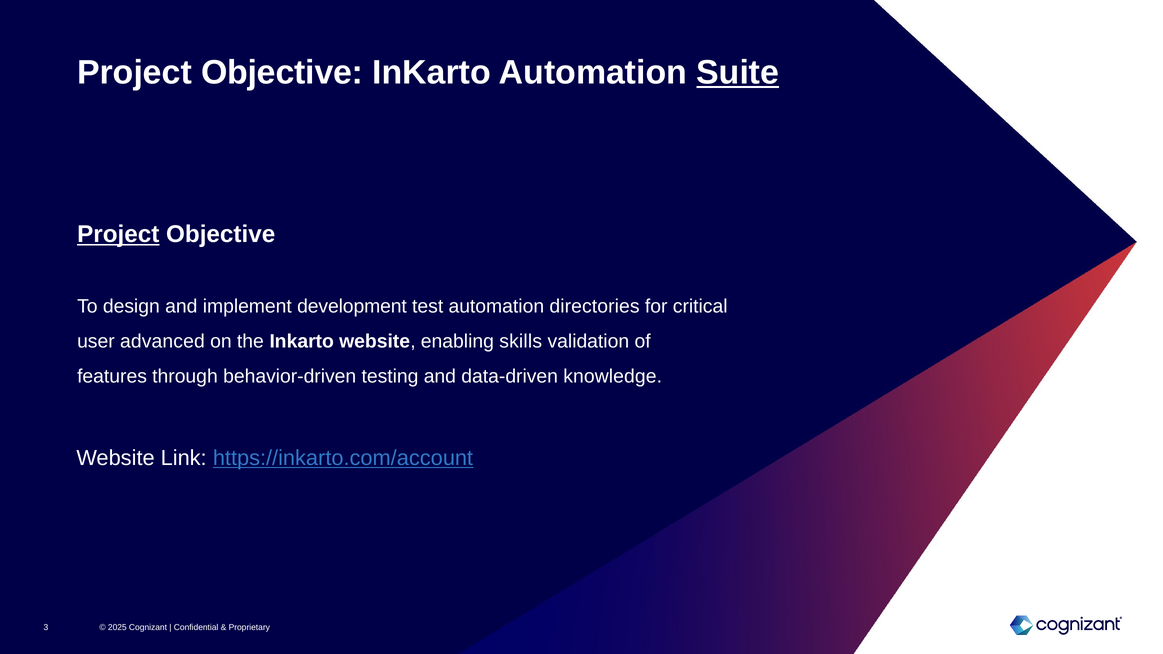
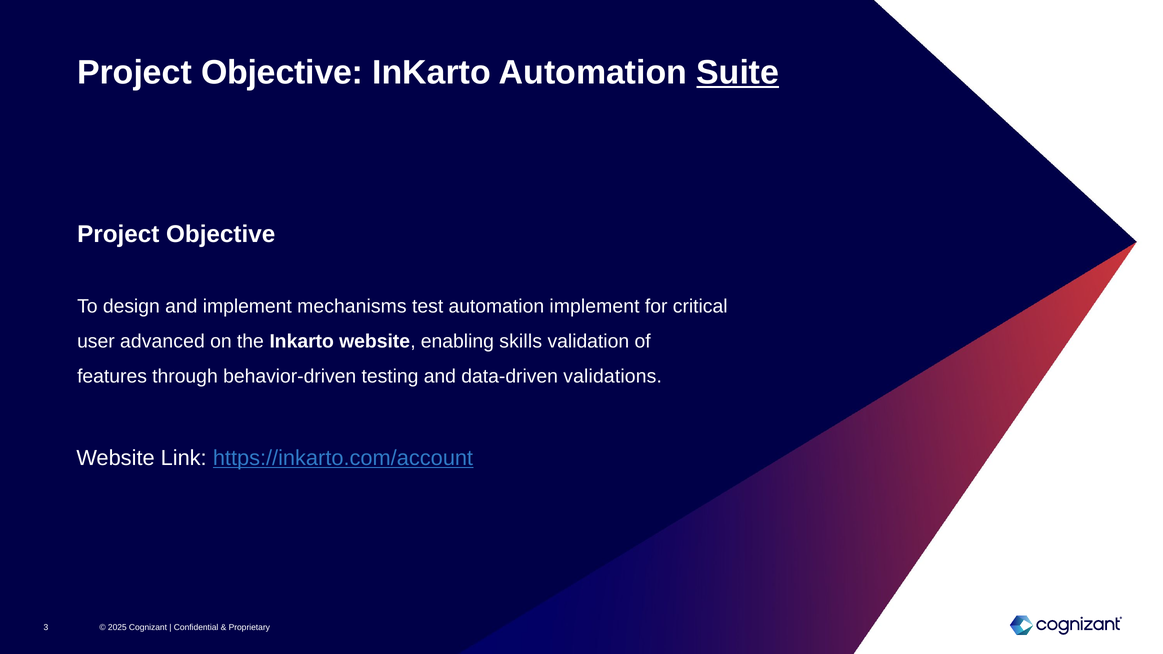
Project at (118, 234) underline: present -> none
development: development -> mechanisms
automation directories: directories -> implement
knowledge: knowledge -> validations
